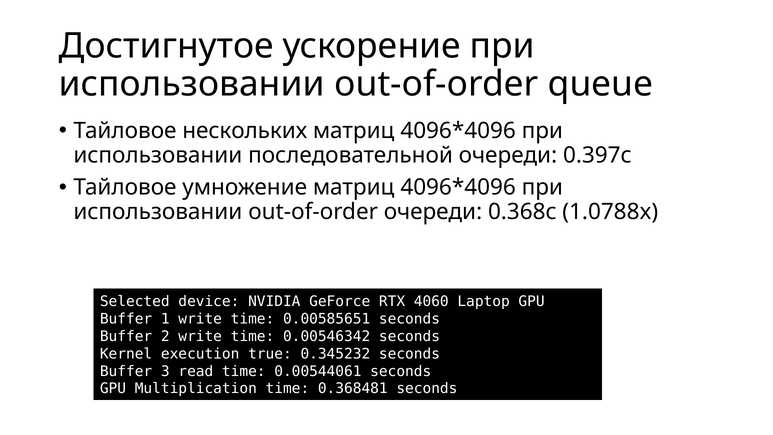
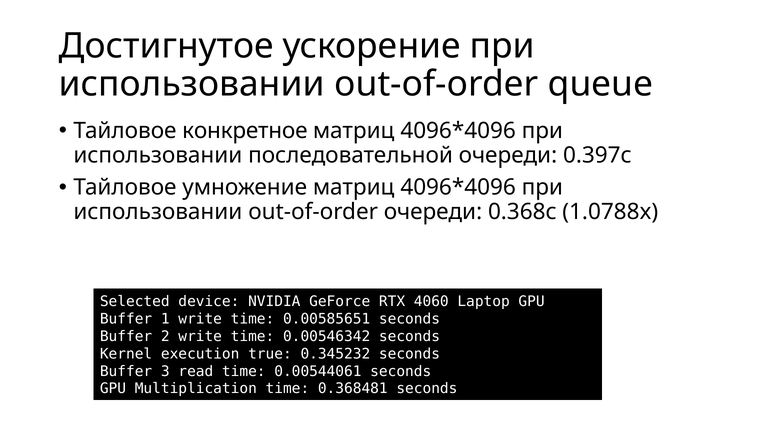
нескольких: нескольких -> конкретное
